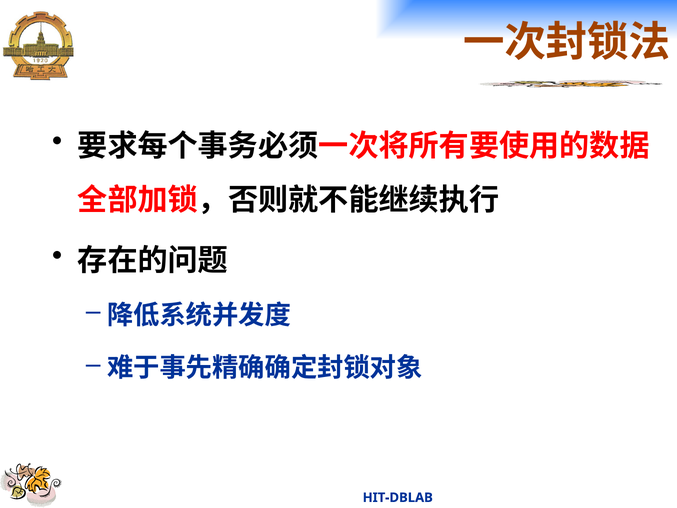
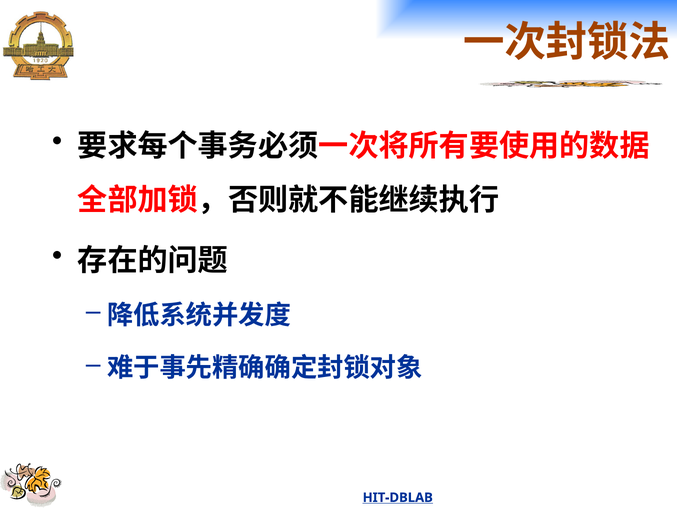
HIT-DBLAB underline: none -> present
